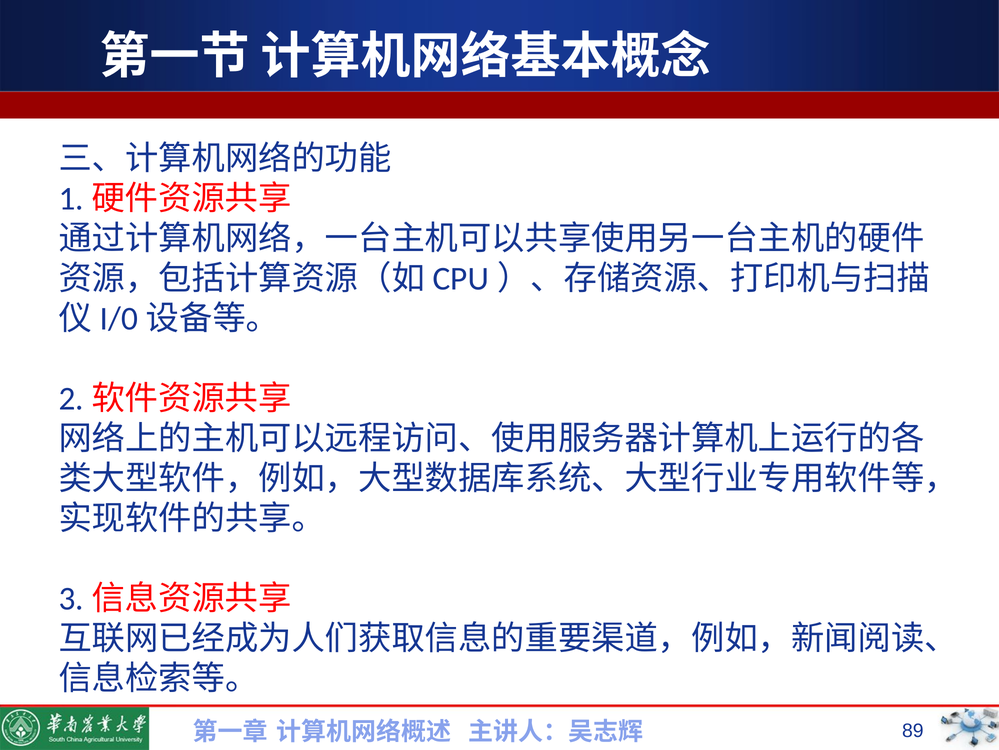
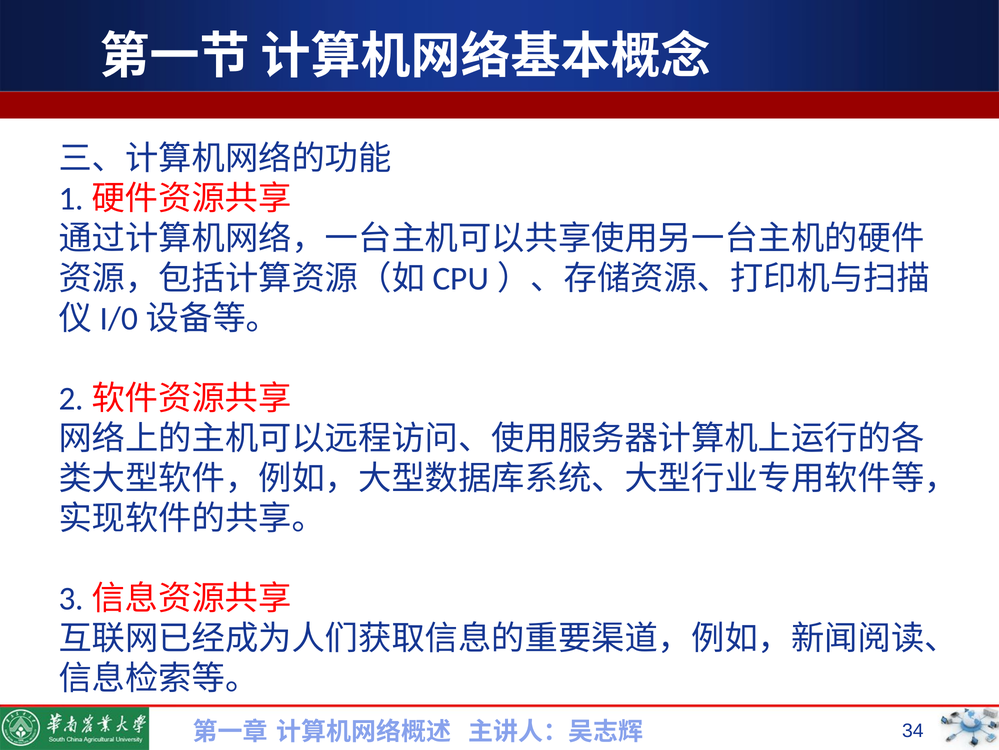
89: 89 -> 34
